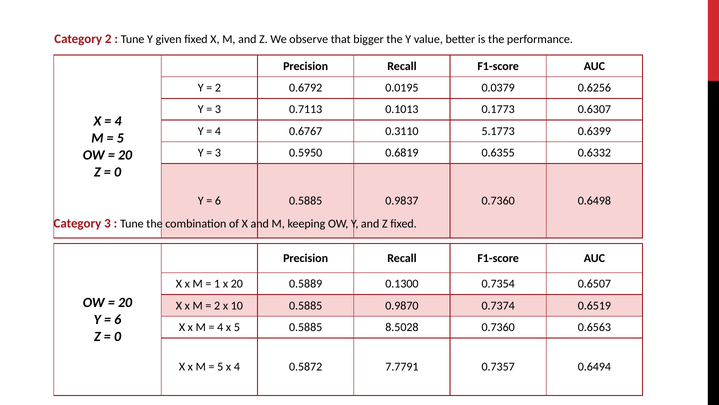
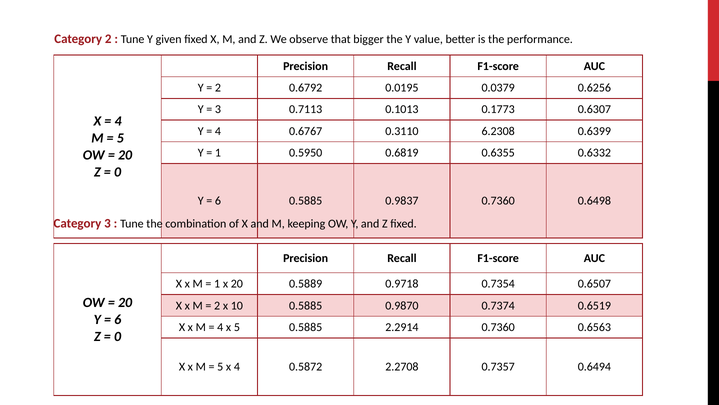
5.1773: 5.1773 -> 6.2308
3 at (218, 153): 3 -> 1
0.1300: 0.1300 -> 0.9718
8.5028: 8.5028 -> 2.2914
7.7791: 7.7791 -> 2.2708
